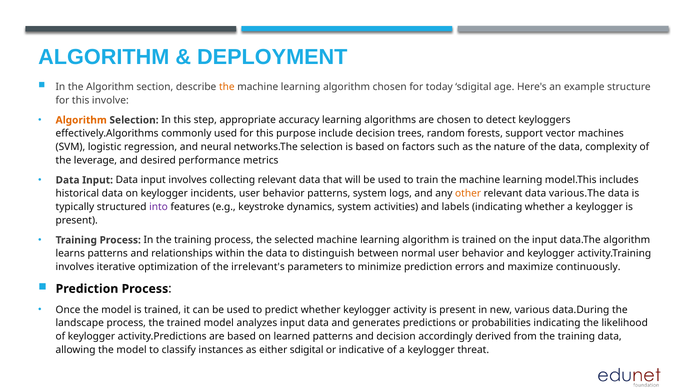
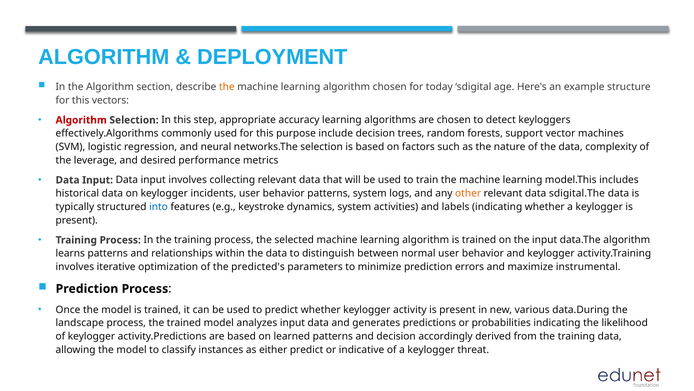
involve: involve -> vectors
Algorithm at (81, 120) colour: orange -> red
various.The: various.The -> sdigital.The
into colour: purple -> blue
irrelevant's: irrelevant's -> predicted's
continuously: continuously -> instrumental
either sdigital: sdigital -> predict
